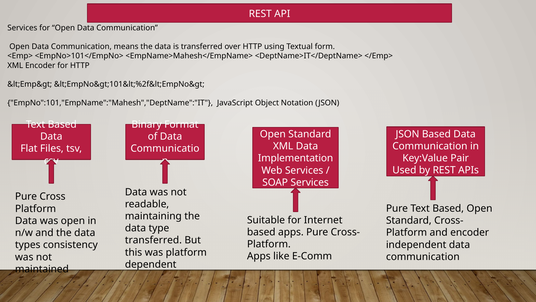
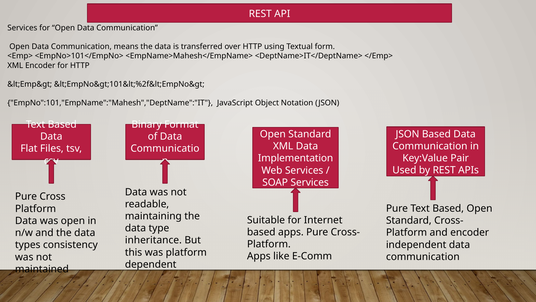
transferred at (153, 240): transferred -> inheritance
